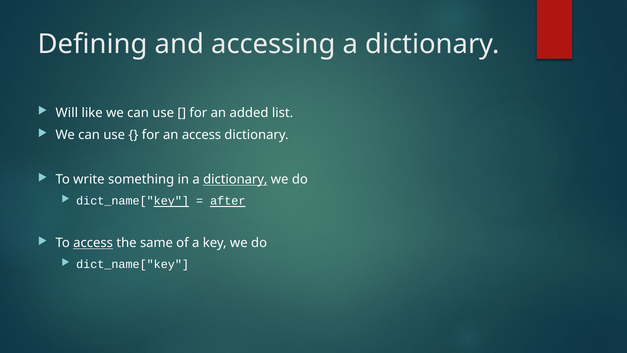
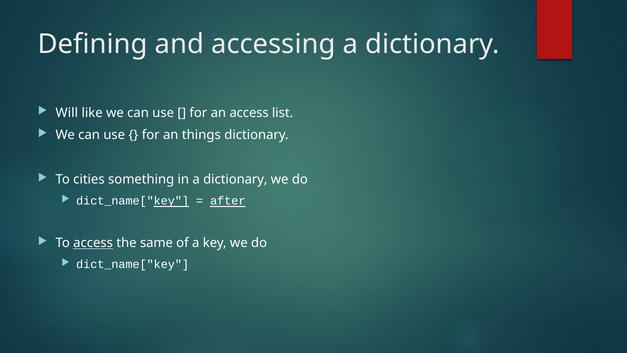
an added: added -> access
an access: access -> things
write: write -> cities
dictionary at (235, 179) underline: present -> none
